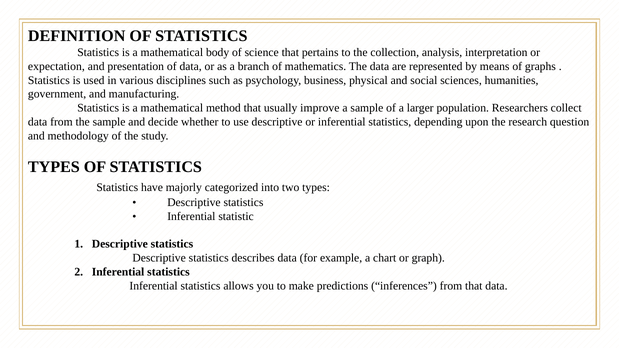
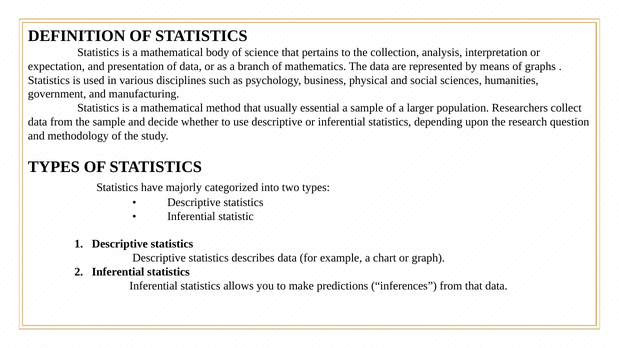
improve: improve -> essential
